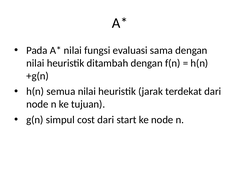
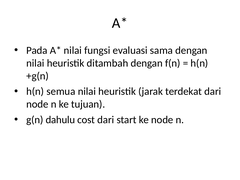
simpul: simpul -> dahulu
